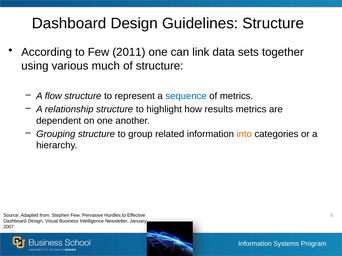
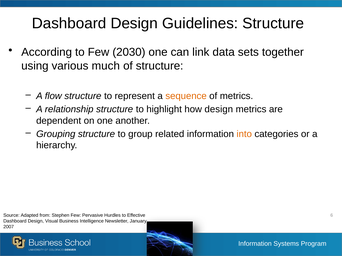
2011: 2011 -> 2030
sequence colour: blue -> orange
how results: results -> design
